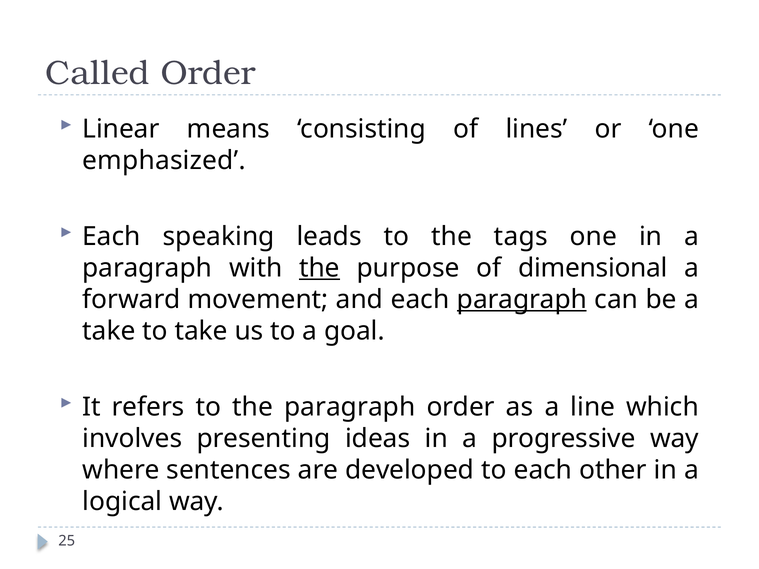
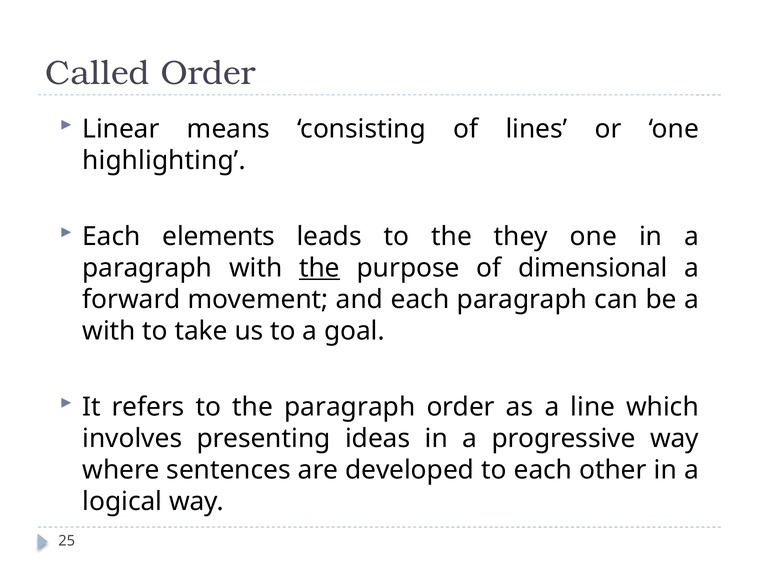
emphasized: emphasized -> highlighting
speaking: speaking -> elements
tags: tags -> they
paragraph at (522, 300) underline: present -> none
take at (109, 331): take -> with
